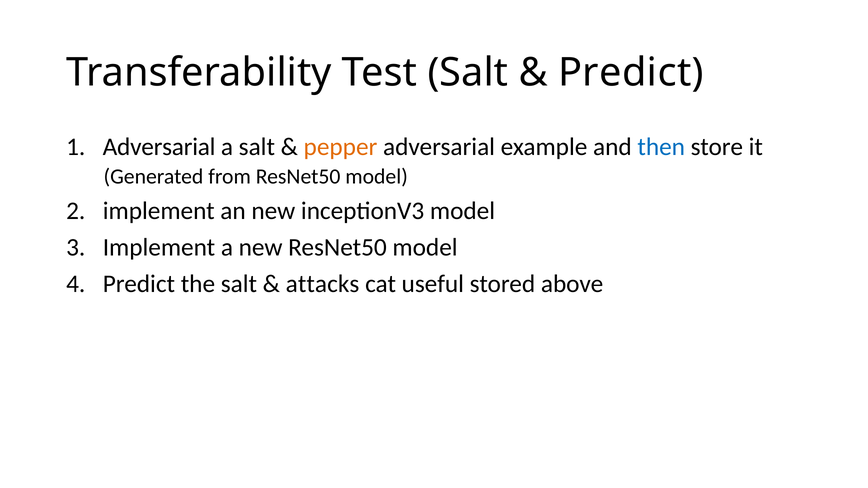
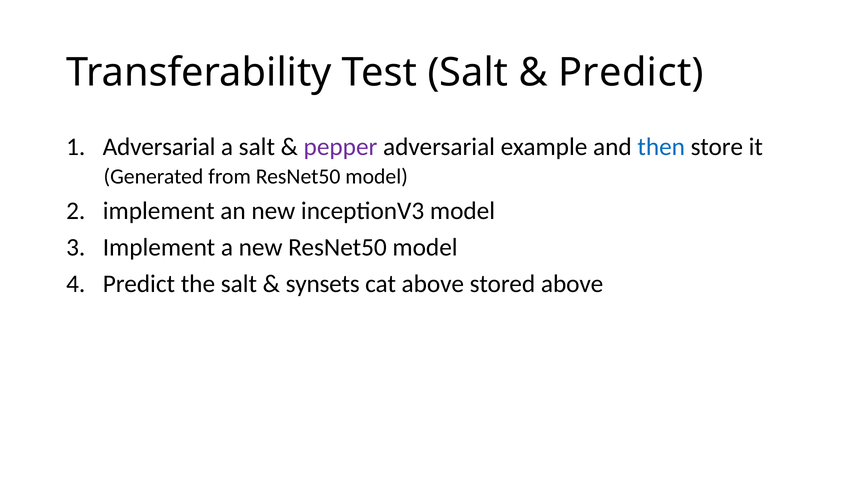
pepper colour: orange -> purple
attacks: attacks -> synsets
cat useful: useful -> above
